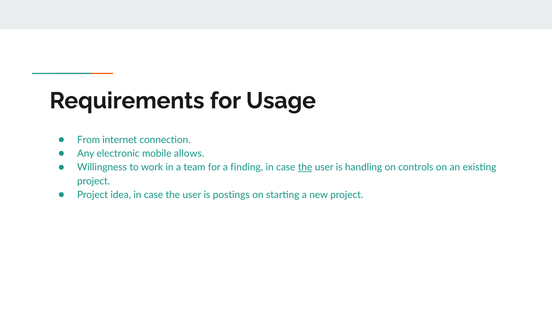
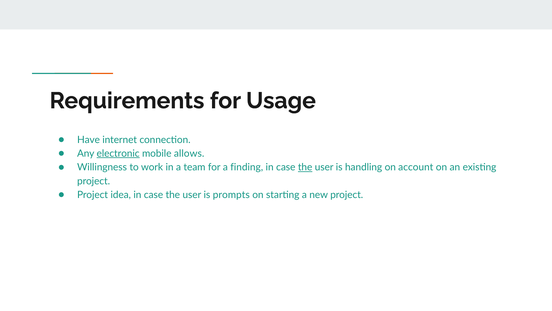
From: From -> Have
electronic underline: none -> present
controls: controls -> account
postings: postings -> prompts
